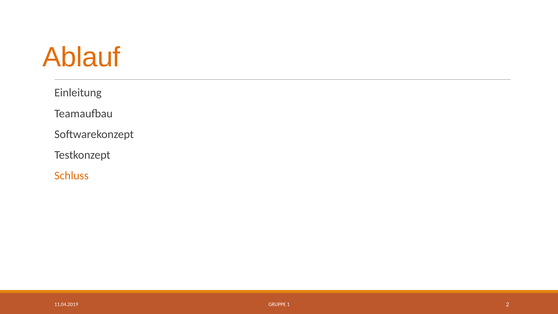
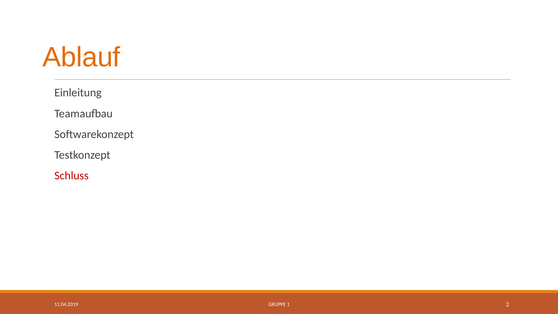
Schluss colour: orange -> red
